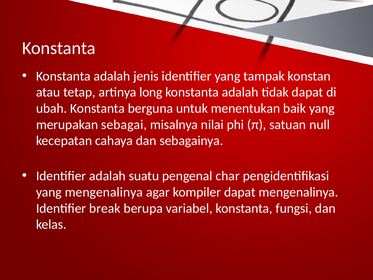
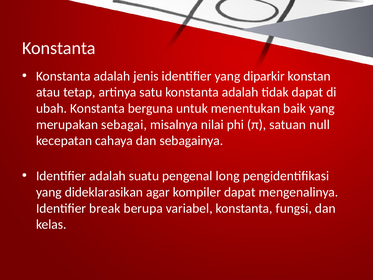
tampak: tampak -> diparkir
long: long -> satu
char: char -> long
yang mengenalinya: mengenalinya -> dideklarasikan
